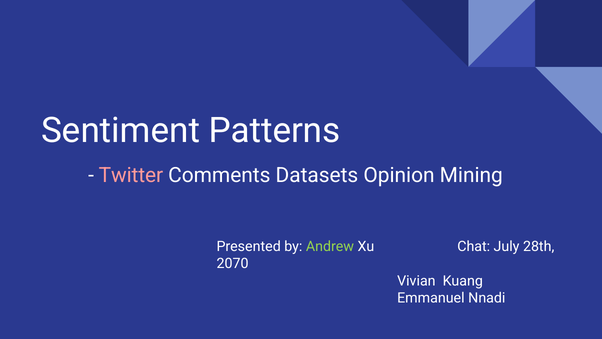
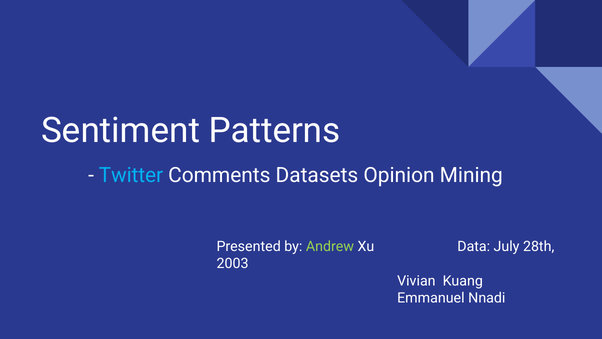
Twitter colour: pink -> light blue
Chat: Chat -> Data
2070: 2070 -> 2003
